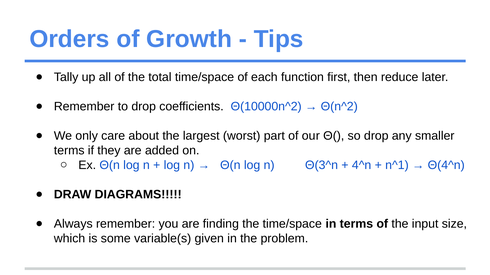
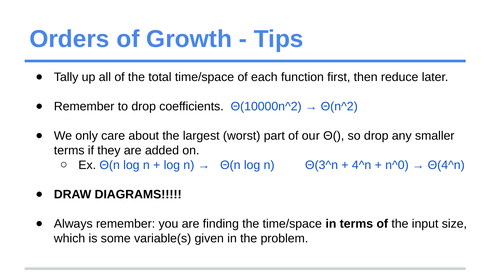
n^1: n^1 -> n^0
